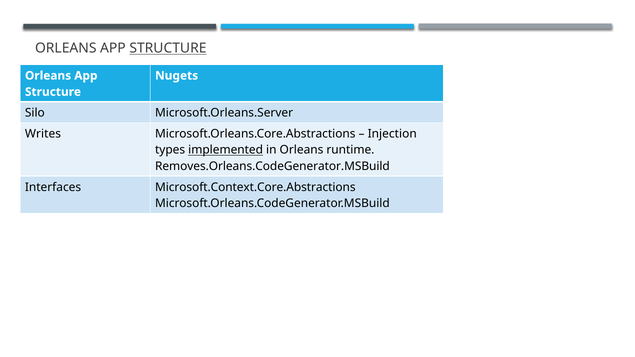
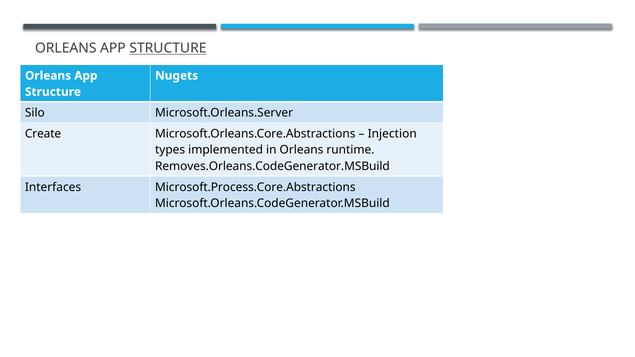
Writes: Writes -> Create
implemented underline: present -> none
Microsoft.Context.Core.Abstractions: Microsoft.Context.Core.Abstractions -> Microsoft.Process.Core.Abstractions
